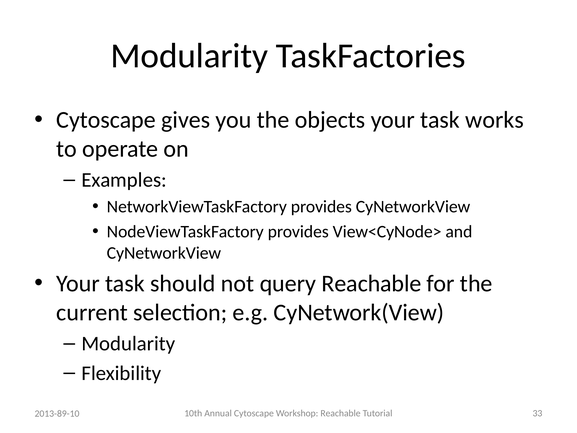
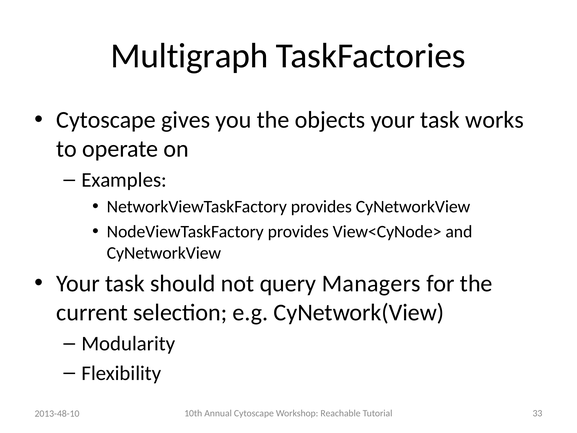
Modularity at (189, 56): Modularity -> Multigraph
query Reachable: Reachable -> Managers
2013-89-10: 2013-89-10 -> 2013-48-10
